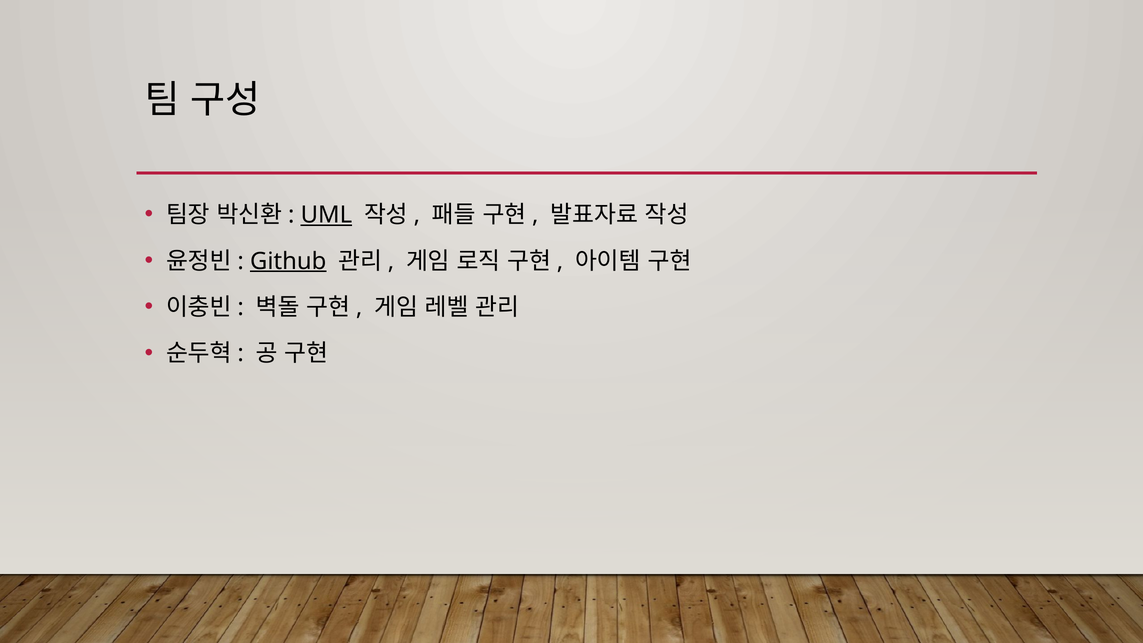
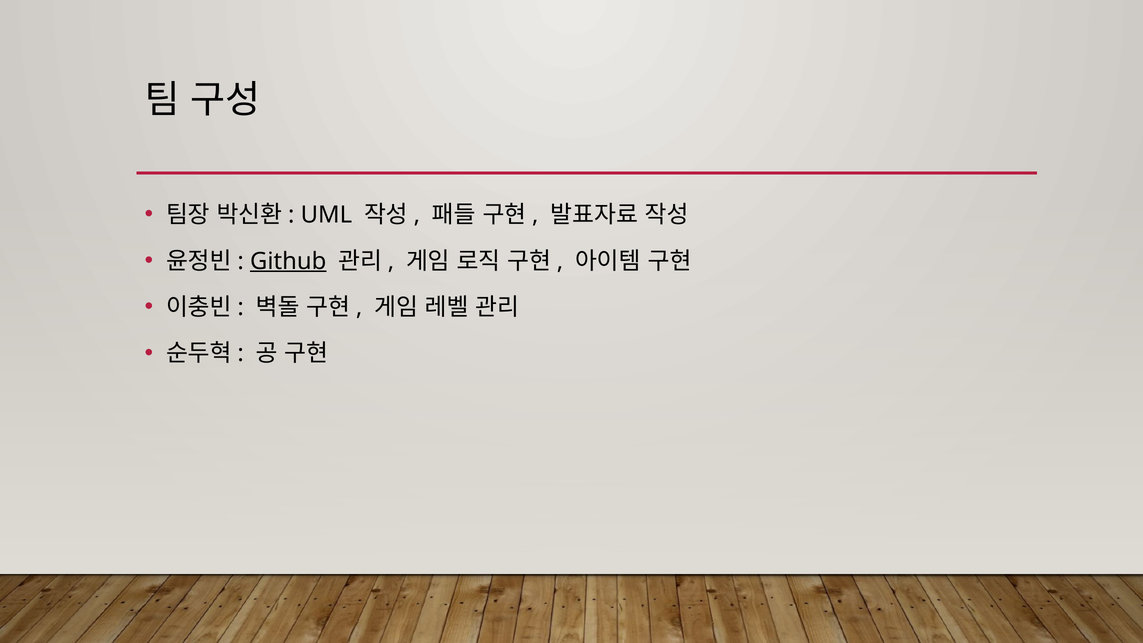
UML underline: present -> none
